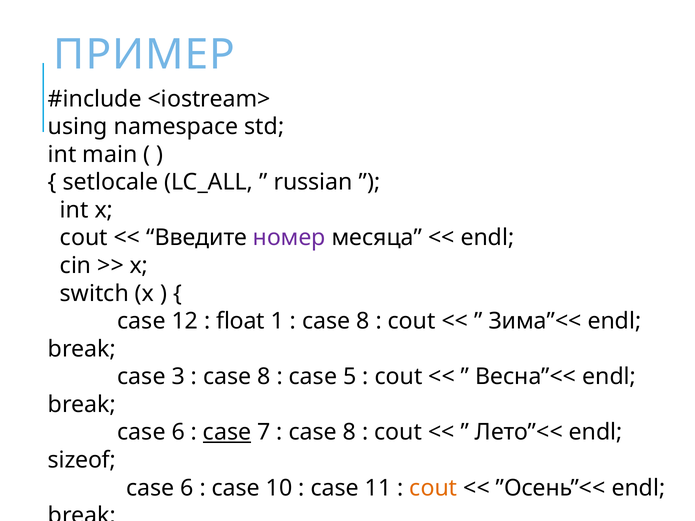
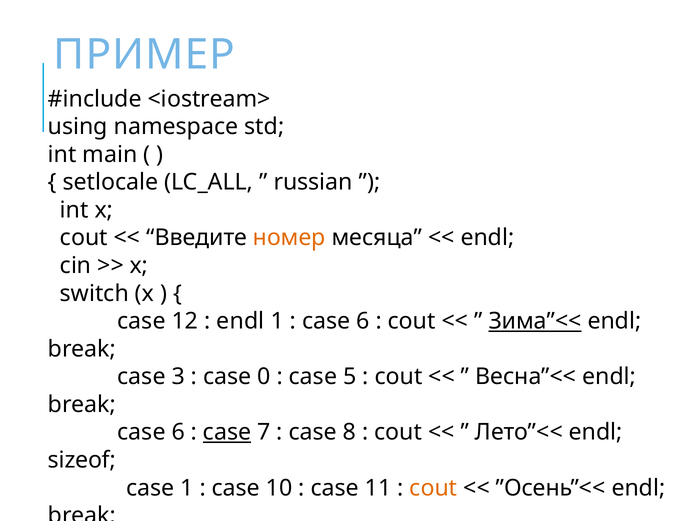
номер at (289, 238) colour: purple -> orange
float at (241, 321): float -> endl
8 at (363, 321): 8 -> 6
Зима”<< underline: none -> present
8 at (264, 377): 8 -> 0
6 at (187, 488): 6 -> 1
